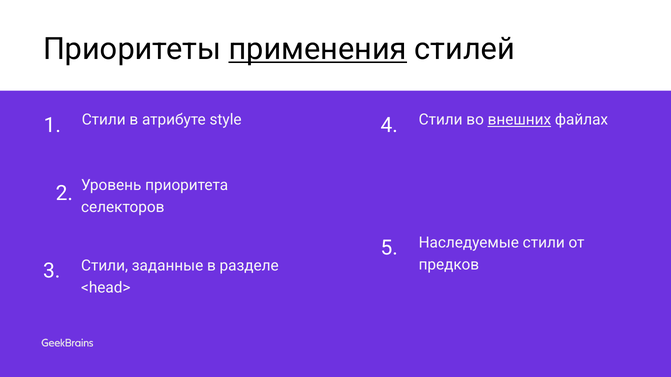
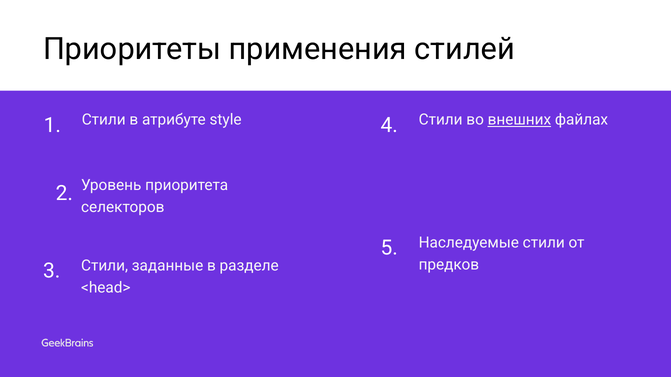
применения underline: present -> none
